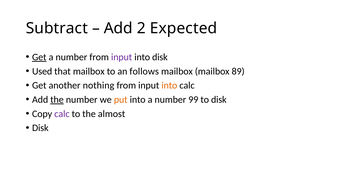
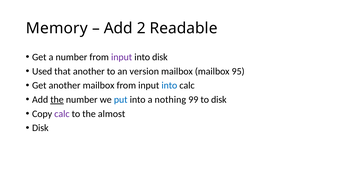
Subtract: Subtract -> Memory
Expected: Expected -> Readable
Get at (39, 57) underline: present -> none
that mailbox: mailbox -> another
follows: follows -> version
89: 89 -> 95
another nothing: nothing -> mailbox
into at (169, 85) colour: orange -> blue
put colour: orange -> blue
into a number: number -> nothing
